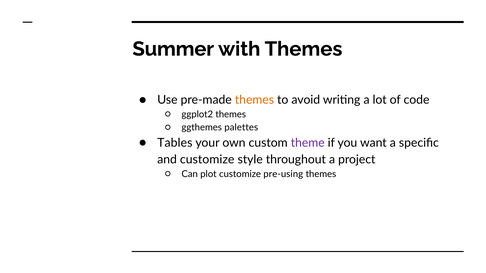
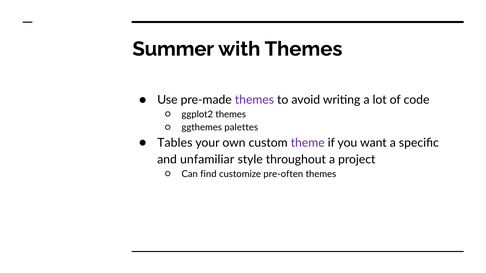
themes at (254, 100) colour: orange -> purple
and customize: customize -> unfamiliar
plot: plot -> find
pre-using: pre-using -> pre-often
